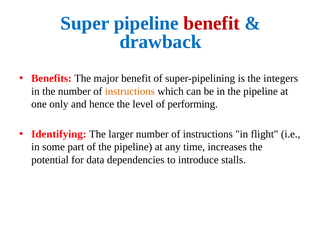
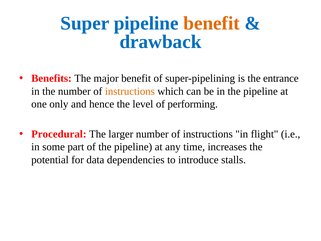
benefit at (212, 23) colour: red -> orange
integers: integers -> entrance
Identifying: Identifying -> Procedural
